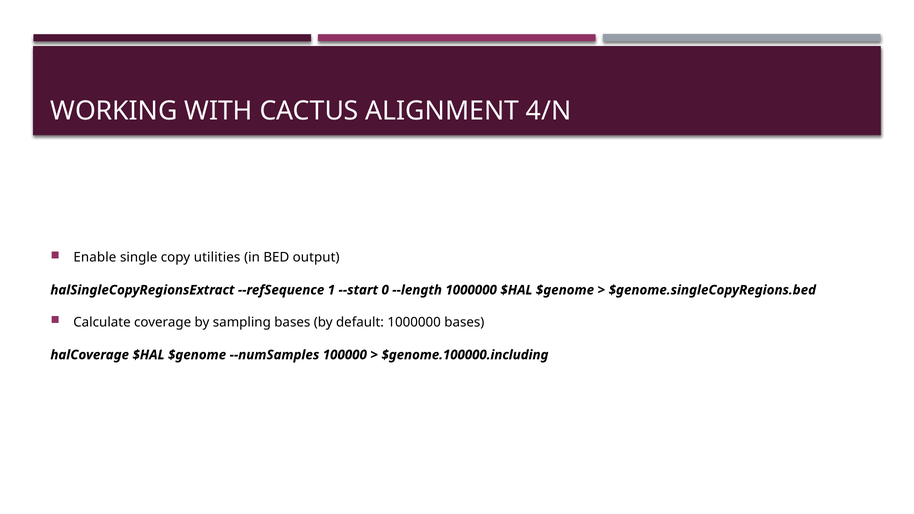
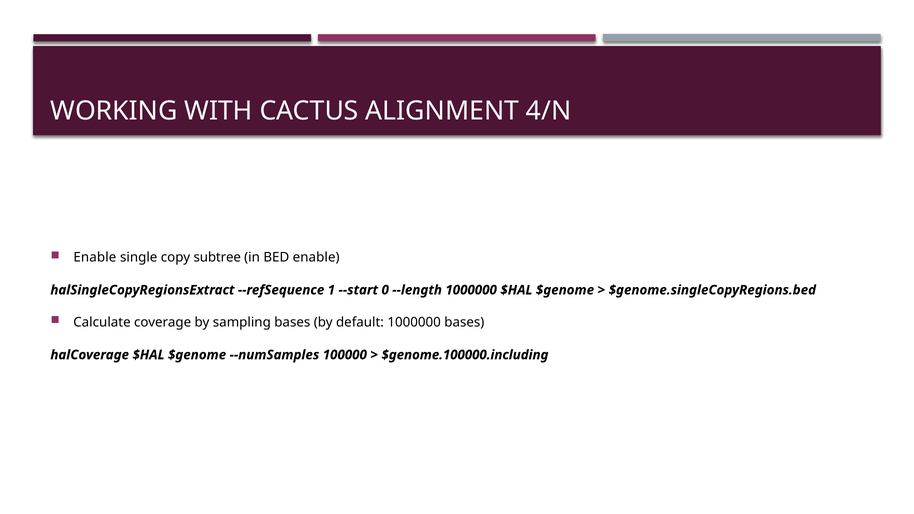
utilities: utilities -> subtree
BED output: output -> enable
